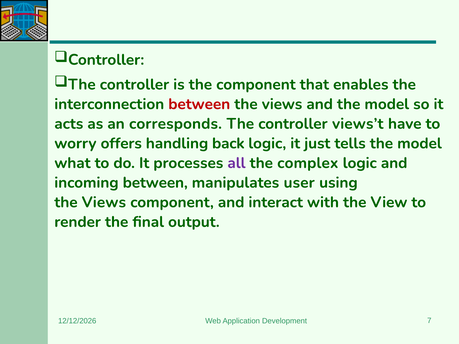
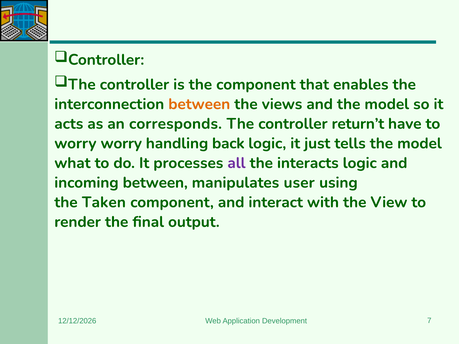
between at (199, 104) colour: red -> orange
views’t: views’t -> return’t
worry offers: offers -> worry
complex: complex -> interacts
Views at (104, 202): Views -> Taken
